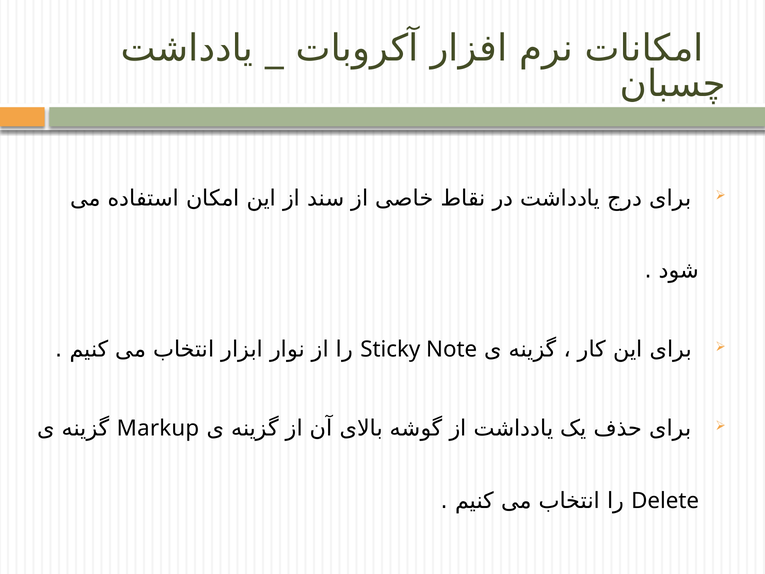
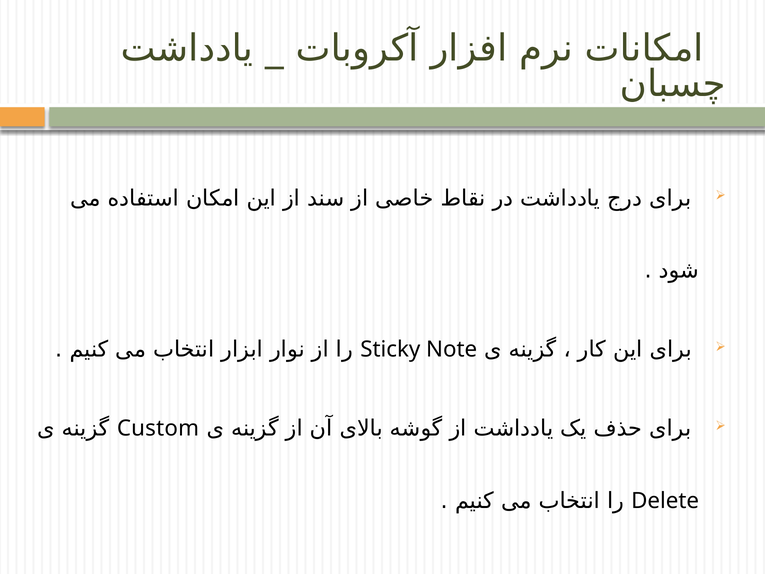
Markup: Markup -> Custom
